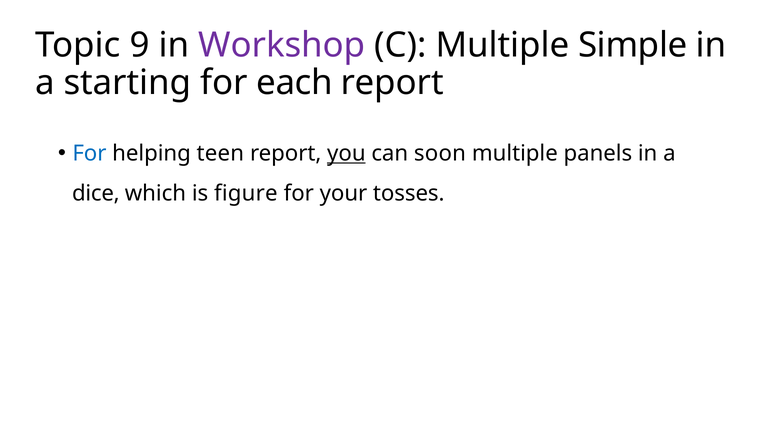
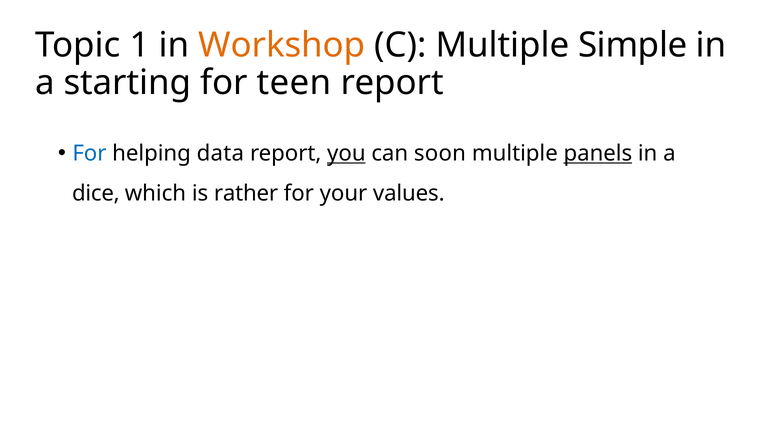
9: 9 -> 1
Workshop colour: purple -> orange
each: each -> teen
teen: teen -> data
panels underline: none -> present
figure: figure -> rather
tosses: tosses -> values
